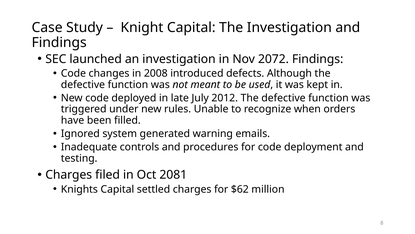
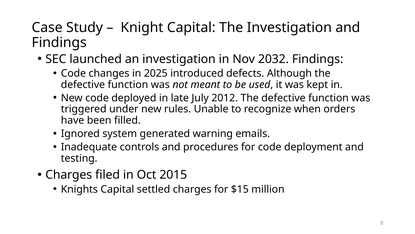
2072: 2072 -> 2032
2008: 2008 -> 2025
2081: 2081 -> 2015
$62: $62 -> $15
